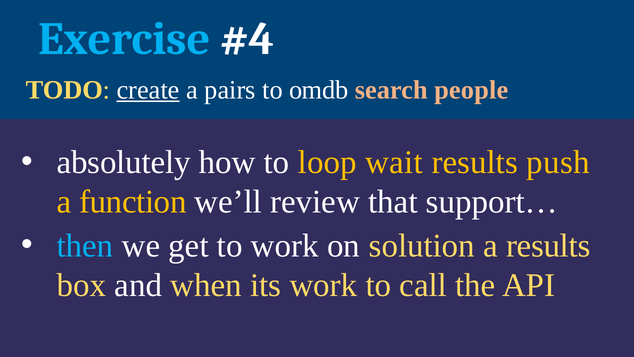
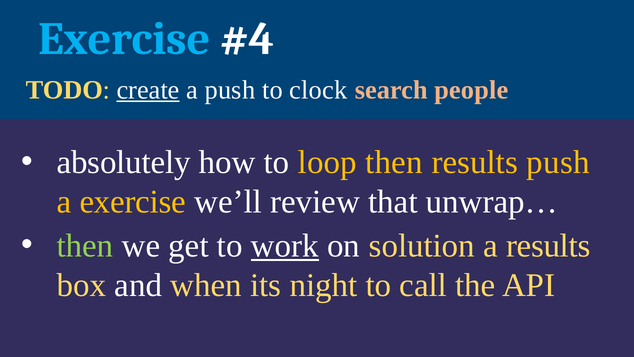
a pairs: pairs -> push
omdb: omdb -> clock
loop wait: wait -> then
a function: function -> exercise
support…: support… -> unwrap…
then at (85, 245) colour: light blue -> light green
work at (285, 245) underline: none -> present
its work: work -> night
